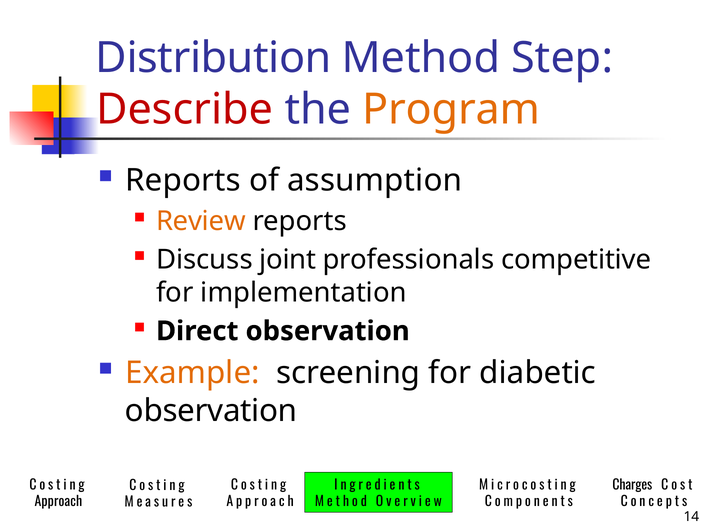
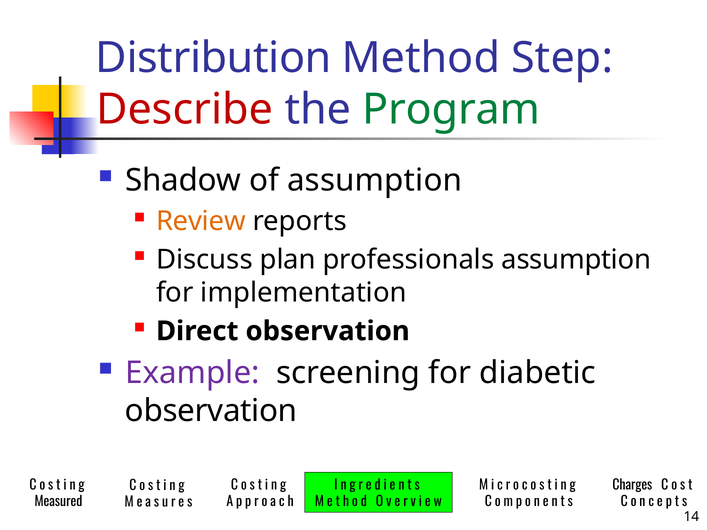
Program colour: orange -> green
Reports at (183, 181): Reports -> Shadow
joint: joint -> plan
professionals competitive: competitive -> assumption
Example colour: orange -> purple
Approach at (58, 502): Approach -> Measured
